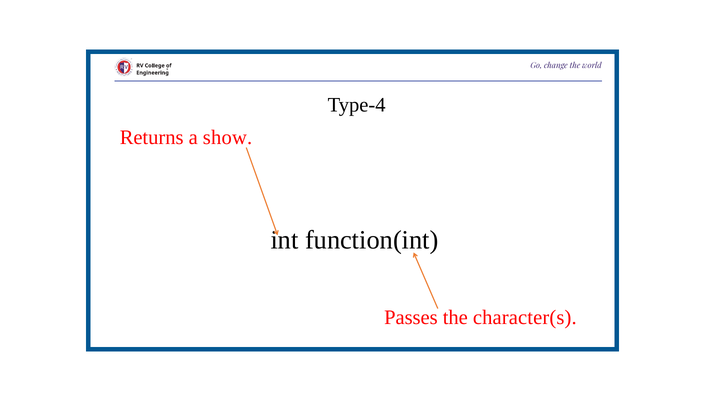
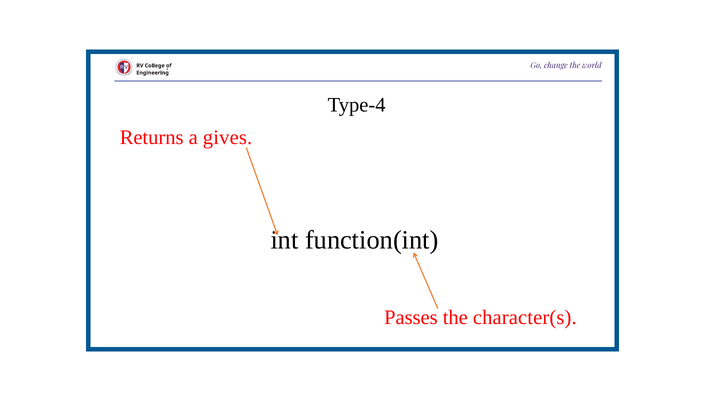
show: show -> gives
